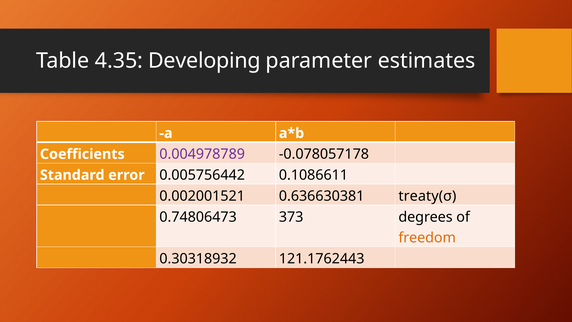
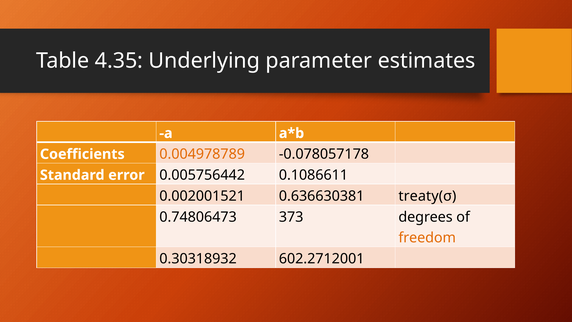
Developing: Developing -> Underlying
0.004978789 colour: purple -> orange
121.1762443: 121.1762443 -> 602.2712001
